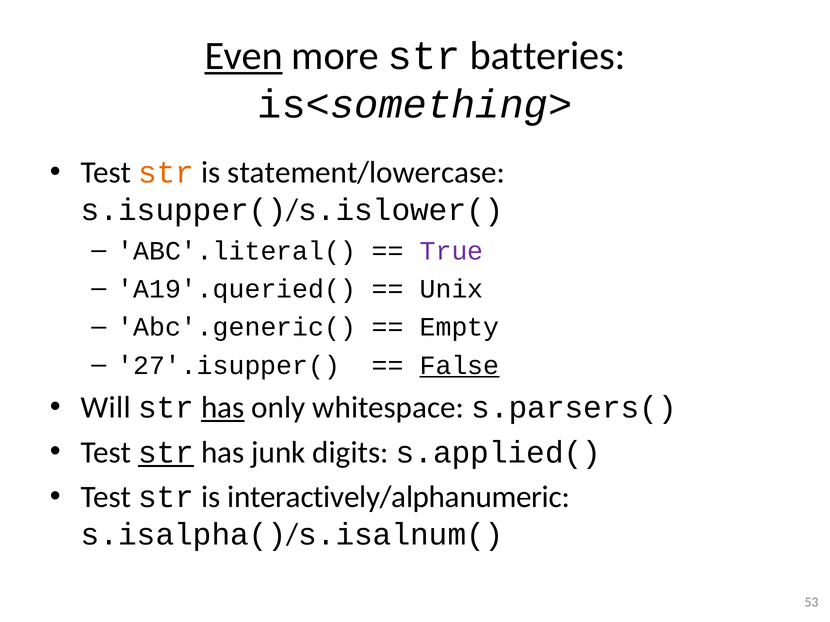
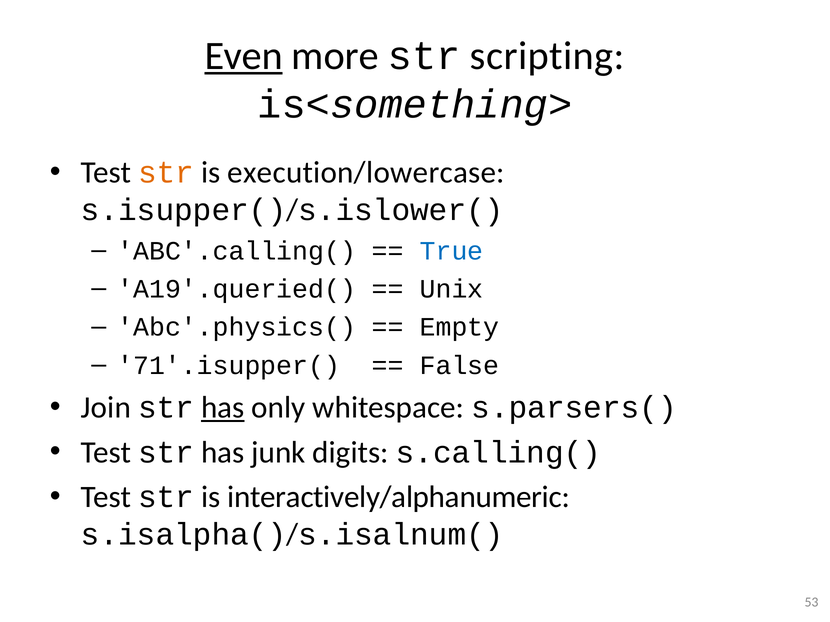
batteries: batteries -> scripting
statement/lowercase: statement/lowercase -> execution/lowercase
ABC'.literal(: ABC'.literal( -> ABC'.calling(
True colour: purple -> blue
Abc'.generic(: Abc'.generic( -> Abc'.physics(
27'.isupper(: 27'.isupper( -> 71'.isupper(
False underline: present -> none
Will: Will -> Join
str at (166, 453) underline: present -> none
s.applied(: s.applied( -> s.calling(
